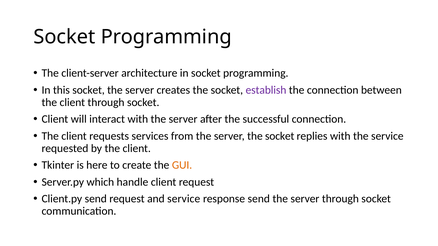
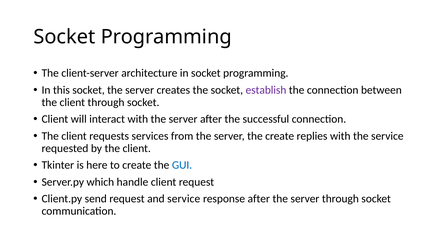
server the socket: socket -> create
GUI colour: orange -> blue
response send: send -> after
